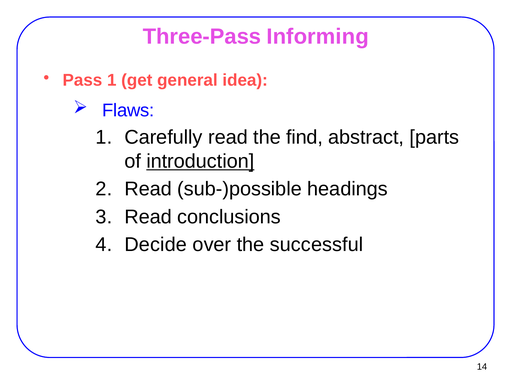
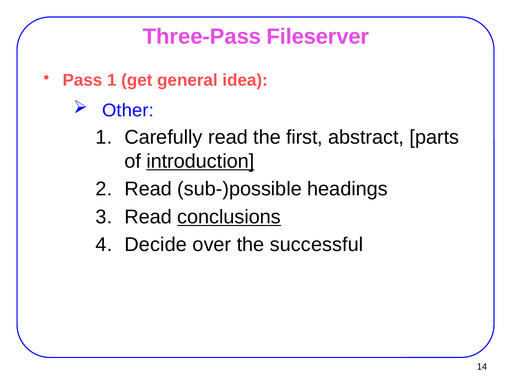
Informing: Informing -> Fileserver
Flaws: Flaws -> Other
find: find -> first
conclusions underline: none -> present
